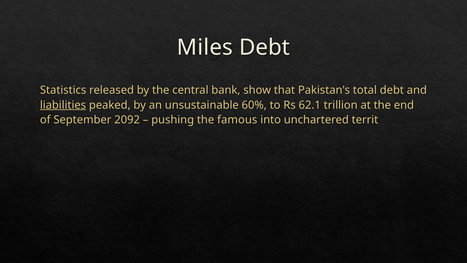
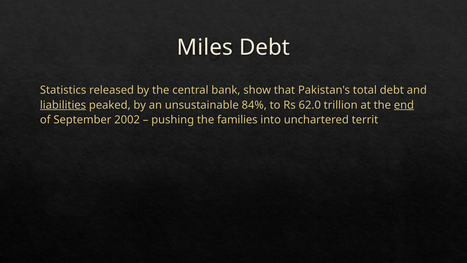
60%: 60% -> 84%
62.1: 62.1 -> 62.0
end underline: none -> present
2092: 2092 -> 2002
famous: famous -> families
